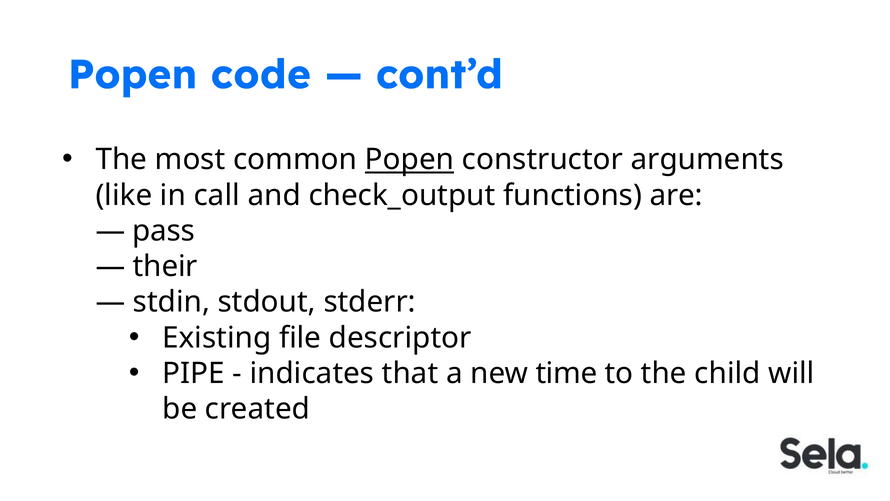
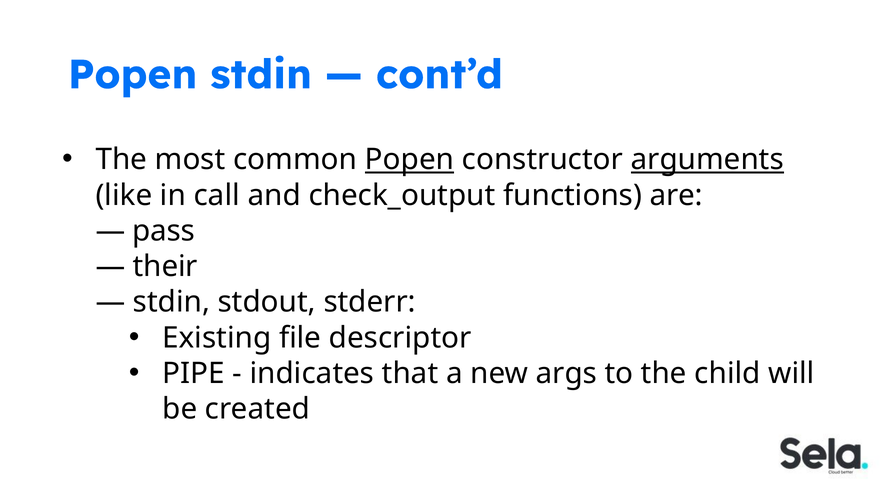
Popen code: code -> stdin
arguments underline: none -> present
time: time -> args
